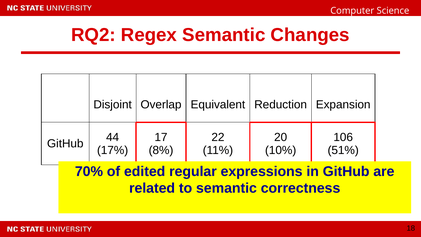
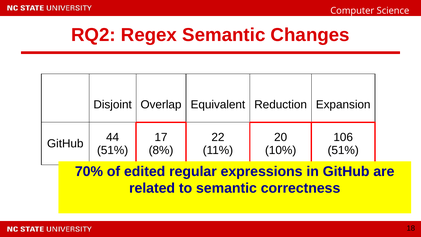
17% at (113, 150): 17% -> 51%
